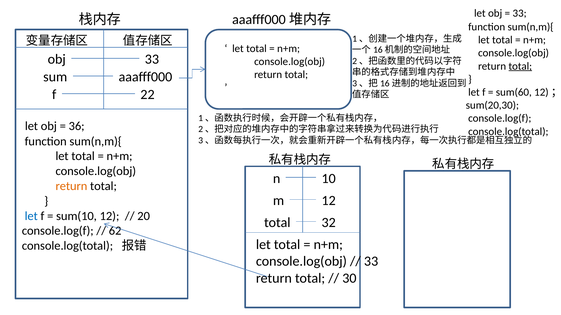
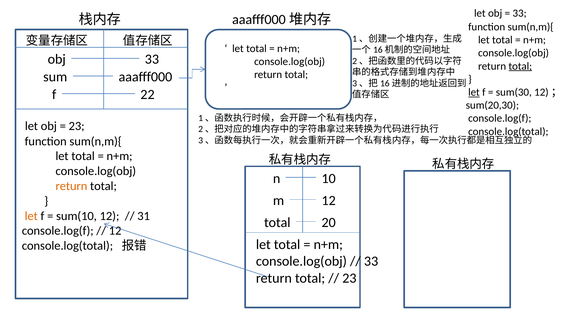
let at (474, 92) underline: none -> present
sum(60: sum(60 -> sum(30
36 at (77, 126): 36 -> 23
let at (31, 216) colour: blue -> orange
20: 20 -> 31
32: 32 -> 20
62 at (115, 231): 62 -> 12
30 at (349, 279): 30 -> 23
